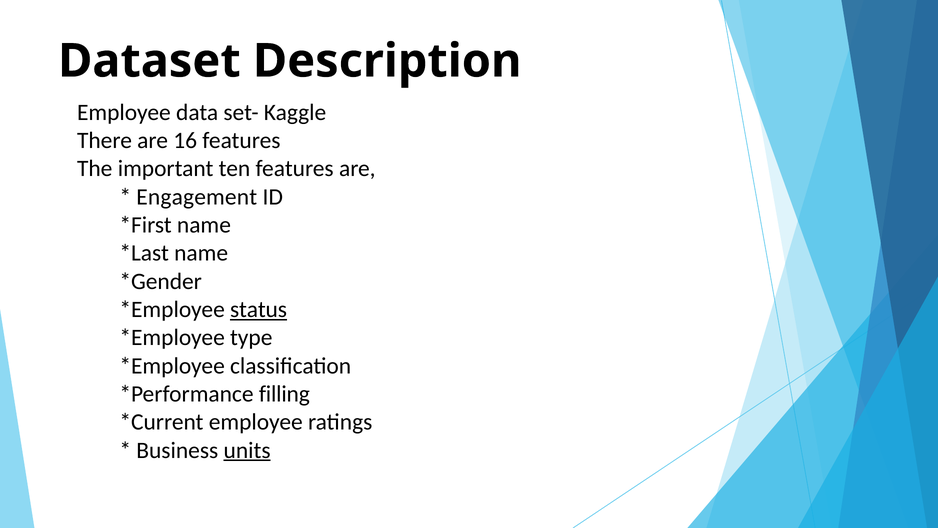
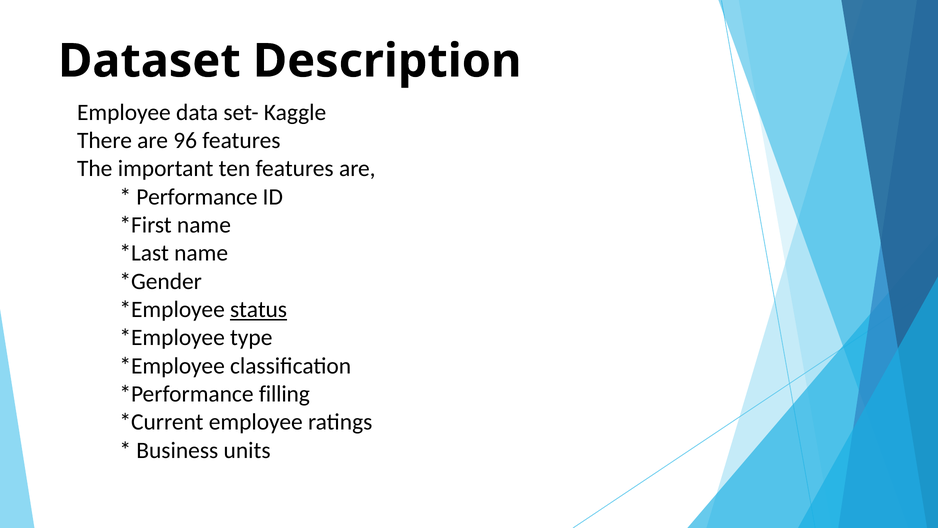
16: 16 -> 96
Engagement: Engagement -> Performance
units underline: present -> none
